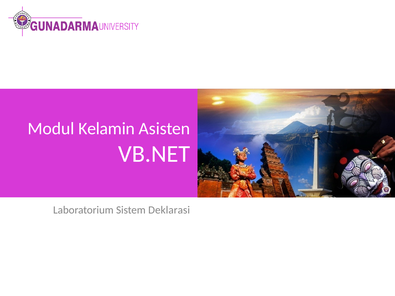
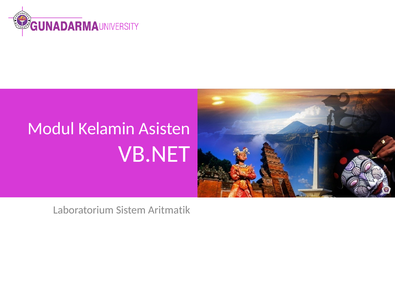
Deklarasi: Deklarasi -> Aritmatik
